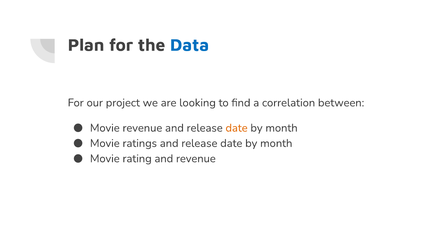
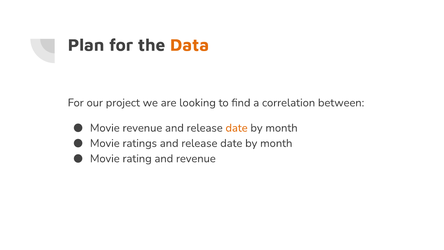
Data colour: blue -> orange
